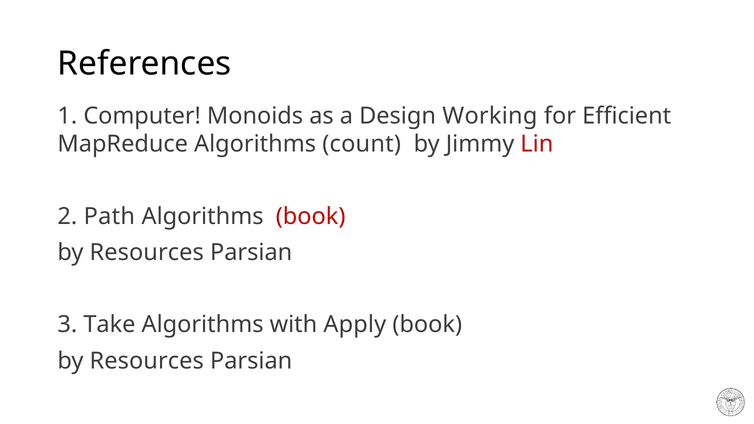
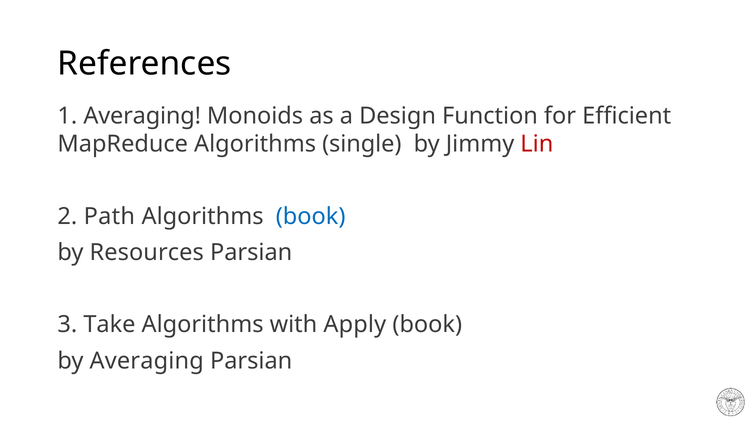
1 Computer: Computer -> Averaging
Working: Working -> Function
count: count -> single
book at (311, 216) colour: red -> blue
Resources at (147, 361): Resources -> Averaging
